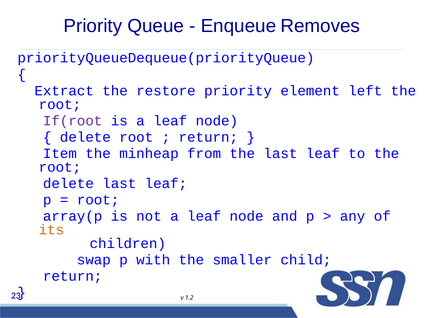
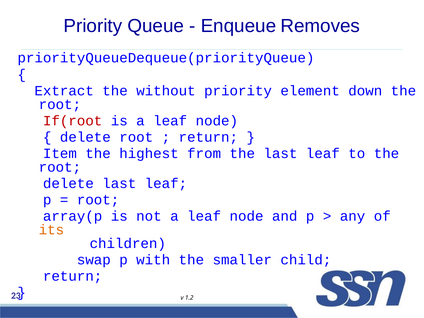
restore: restore -> without
left: left -> down
If(root colour: purple -> red
minheap: minheap -> highest
